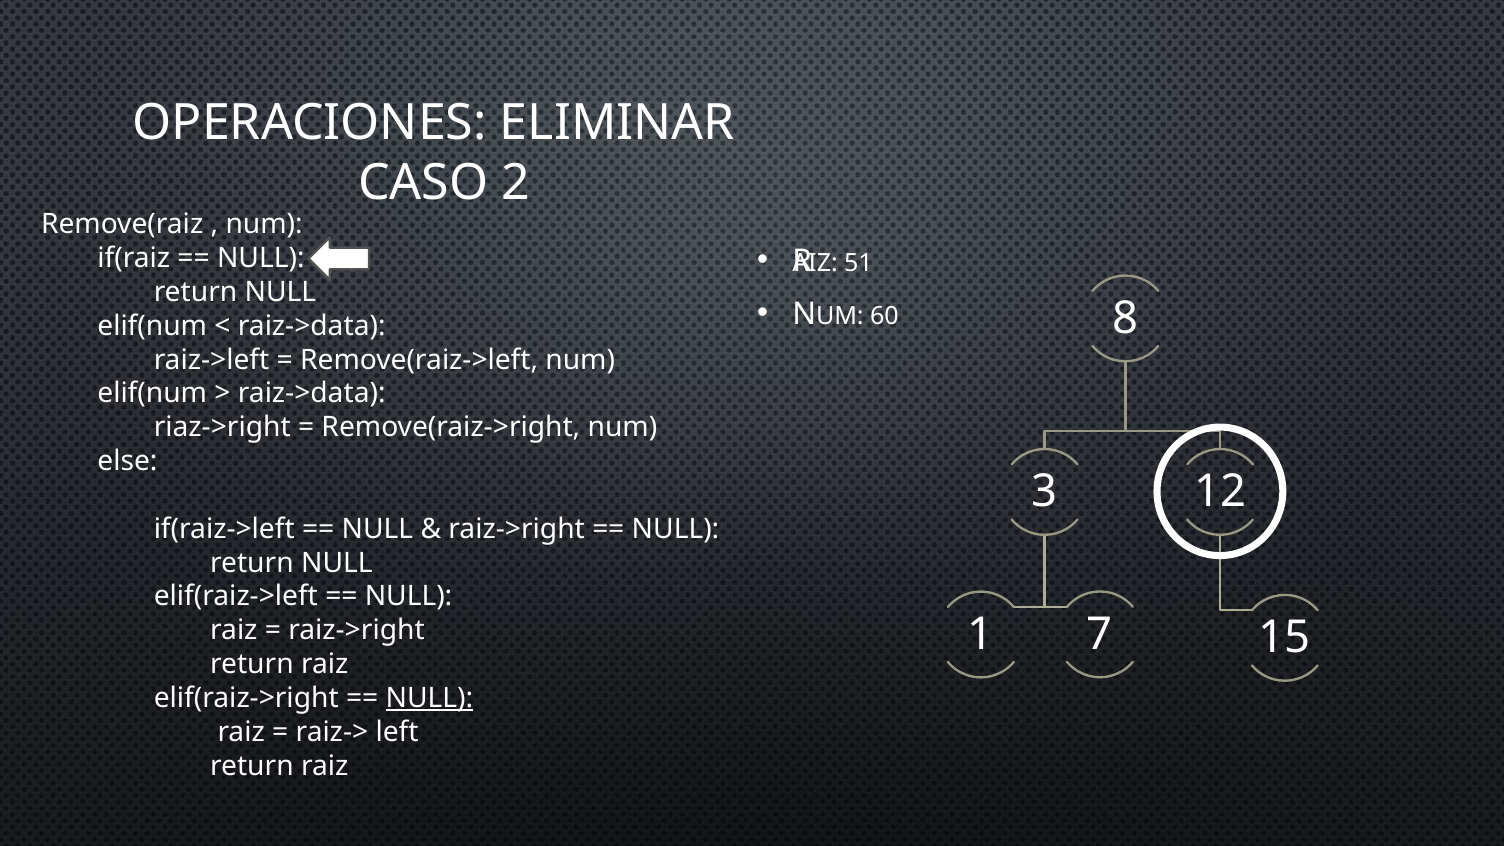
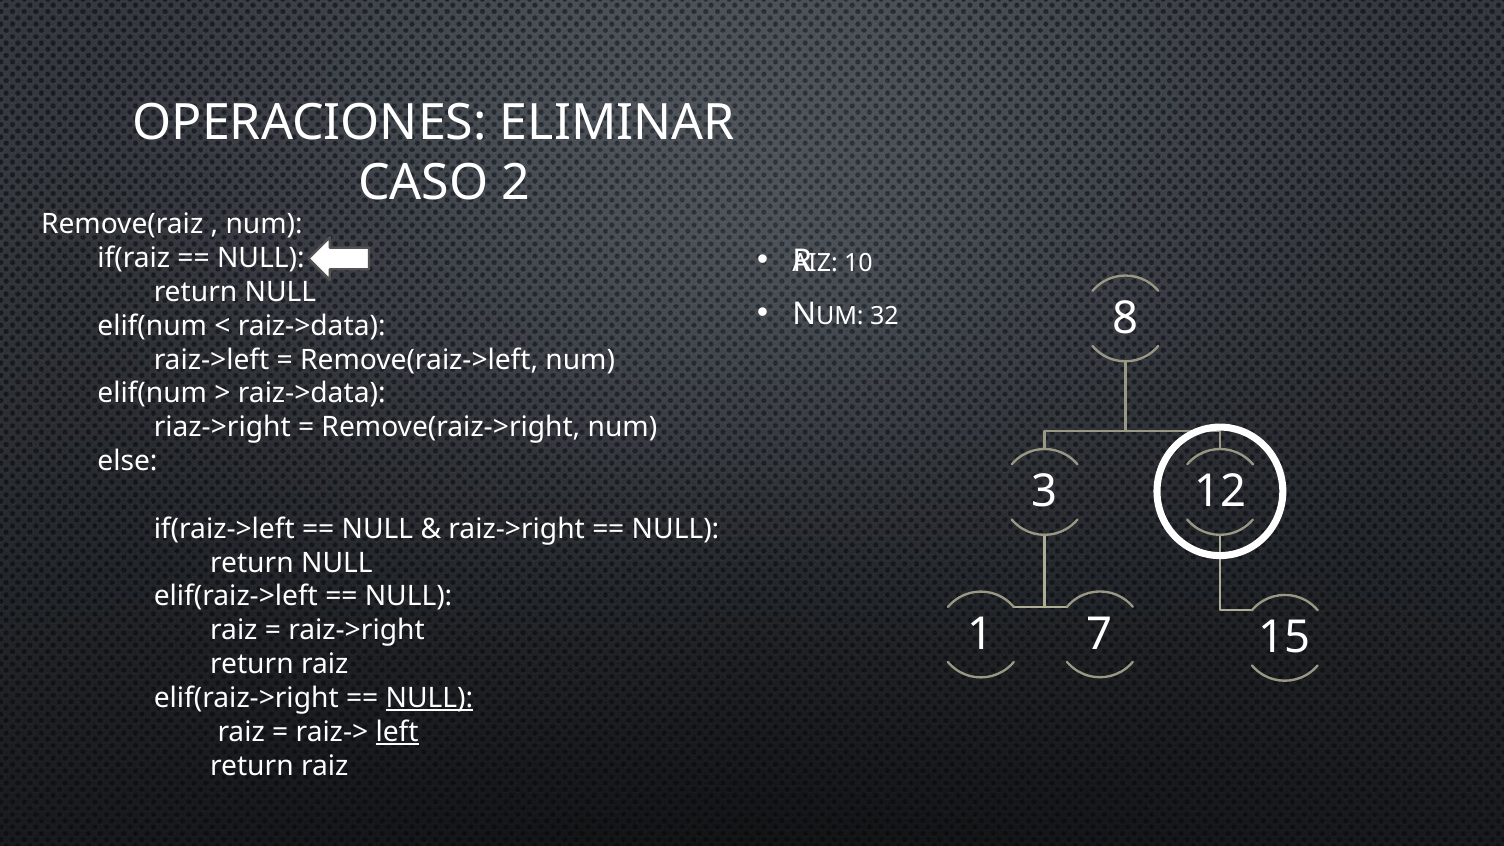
51: 51 -> 10
60: 60 -> 32
left underline: none -> present
